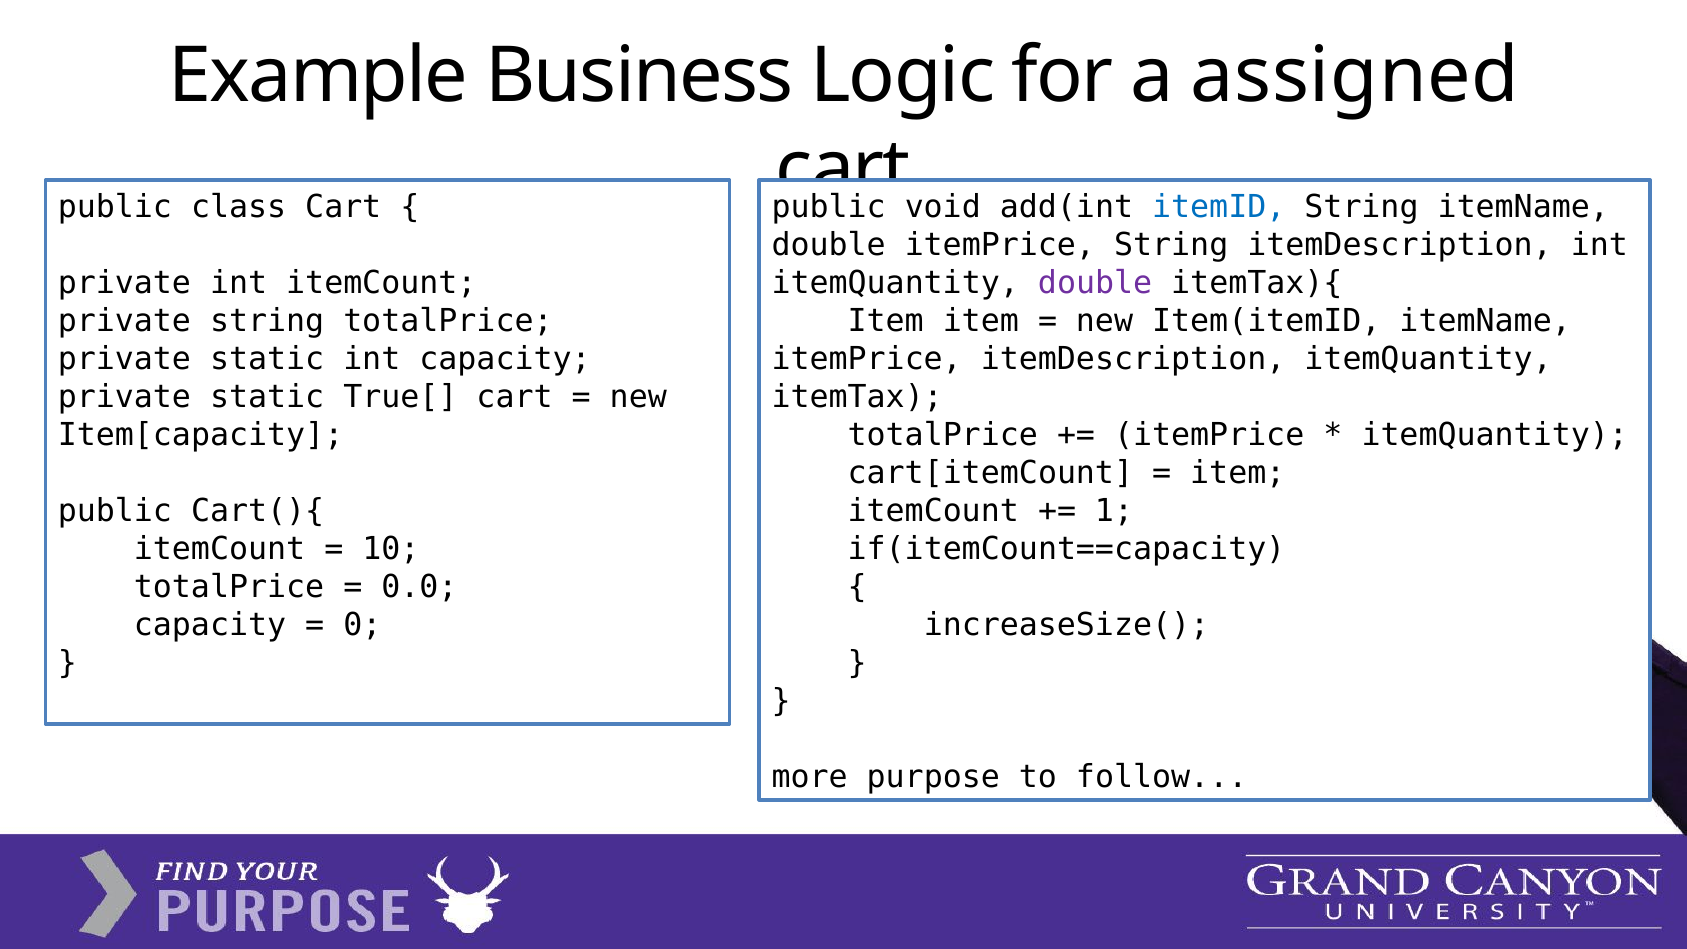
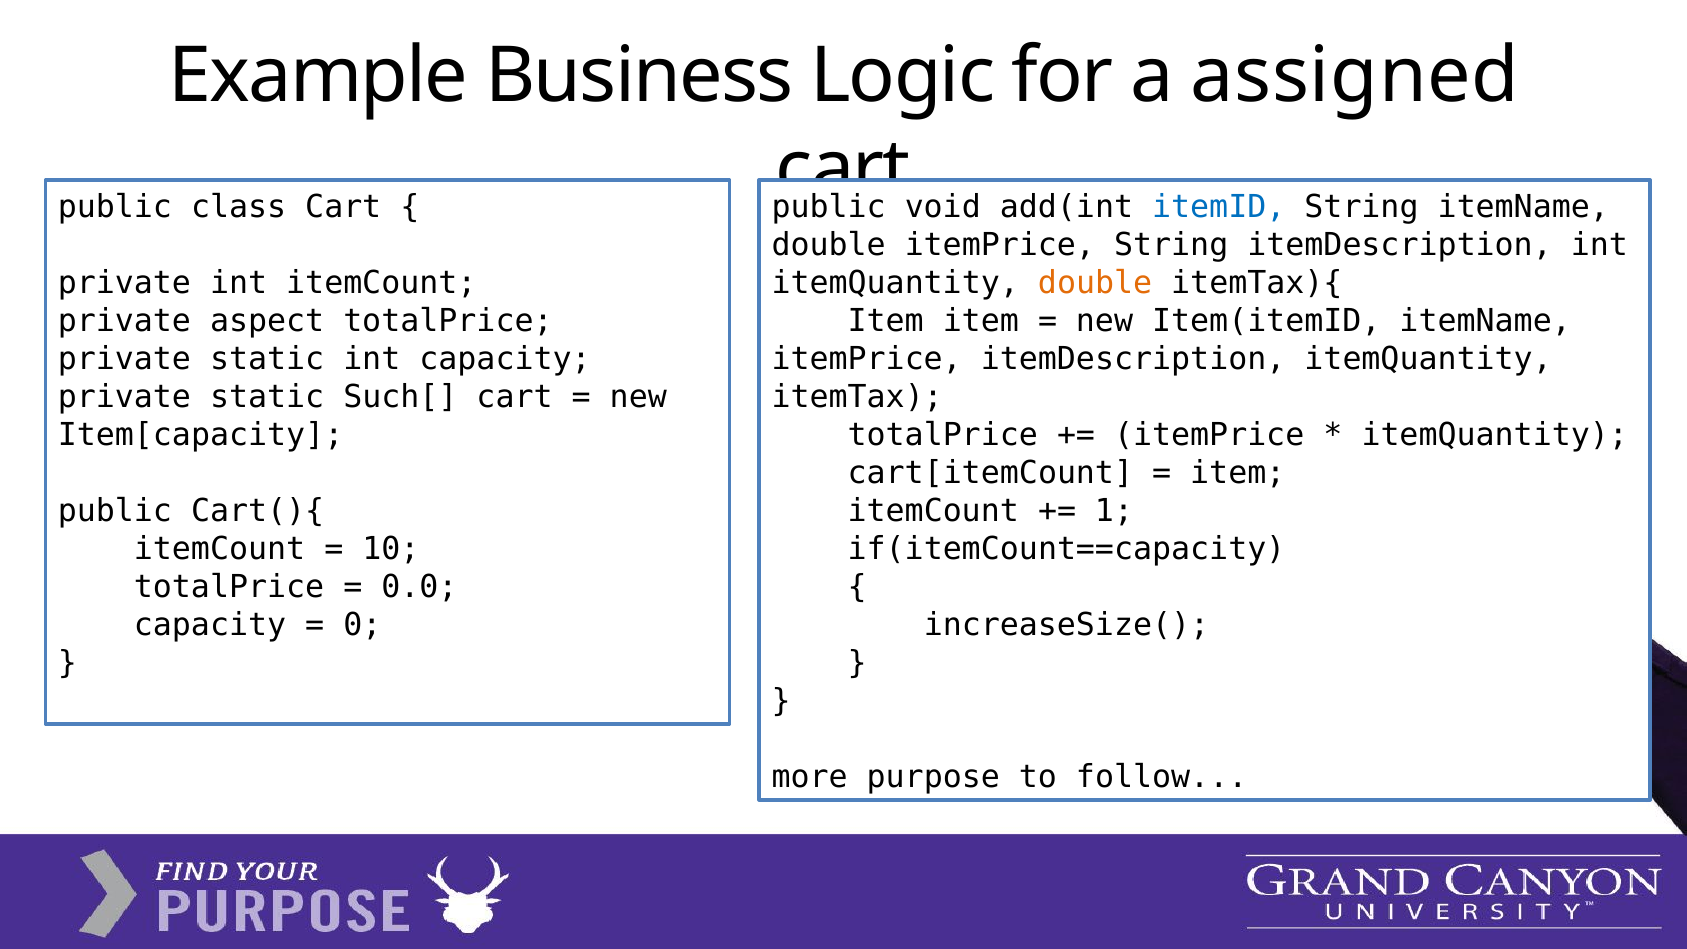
double at (1095, 283) colour: purple -> orange
private string: string -> aspect
True[: True[ -> Such[
